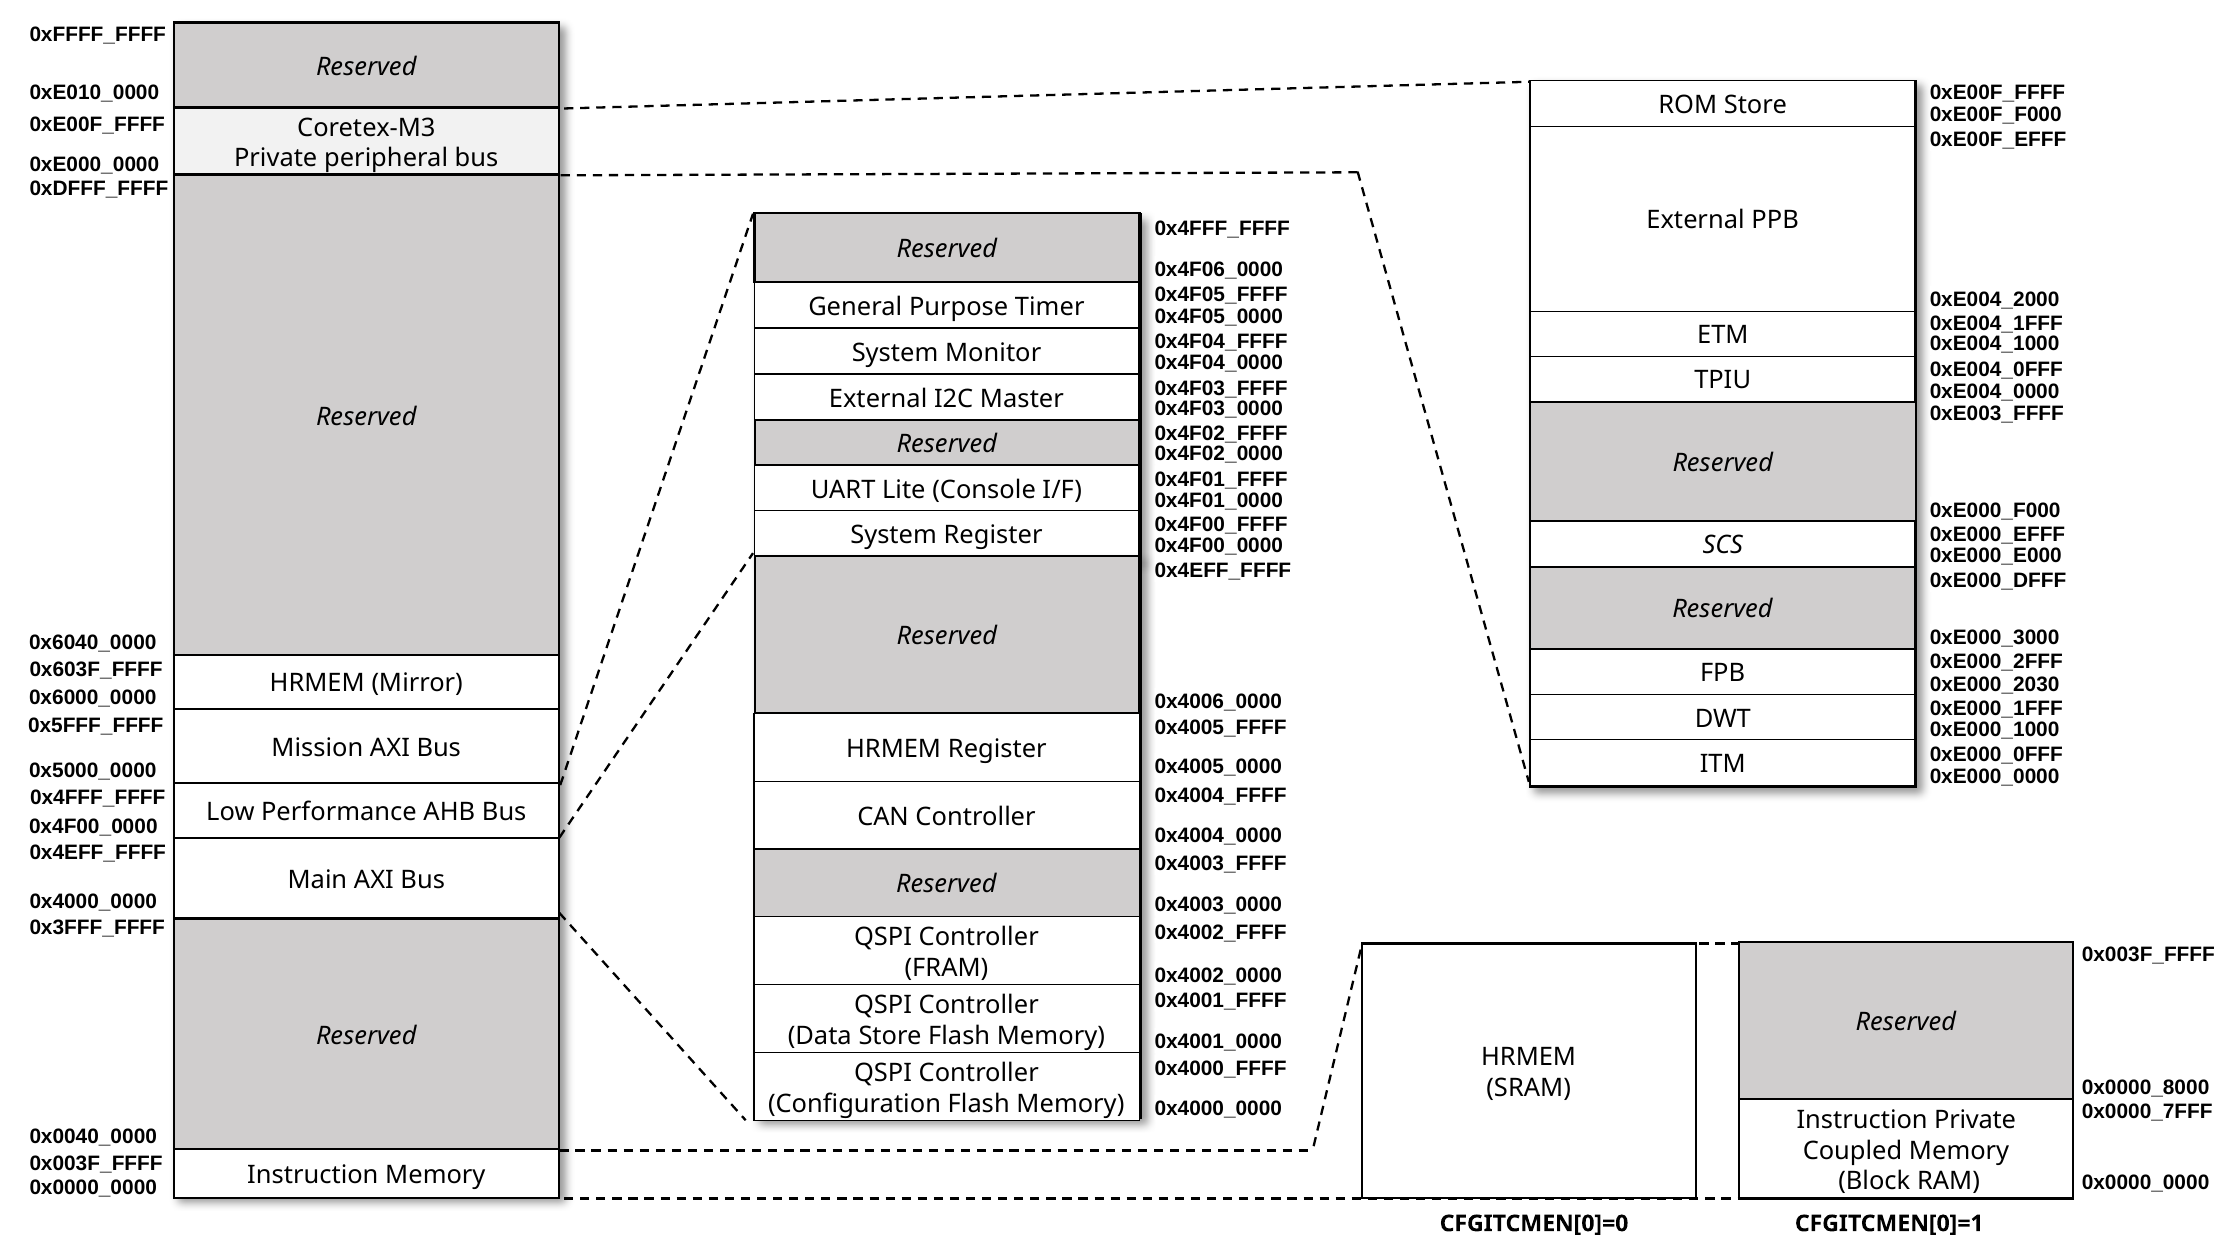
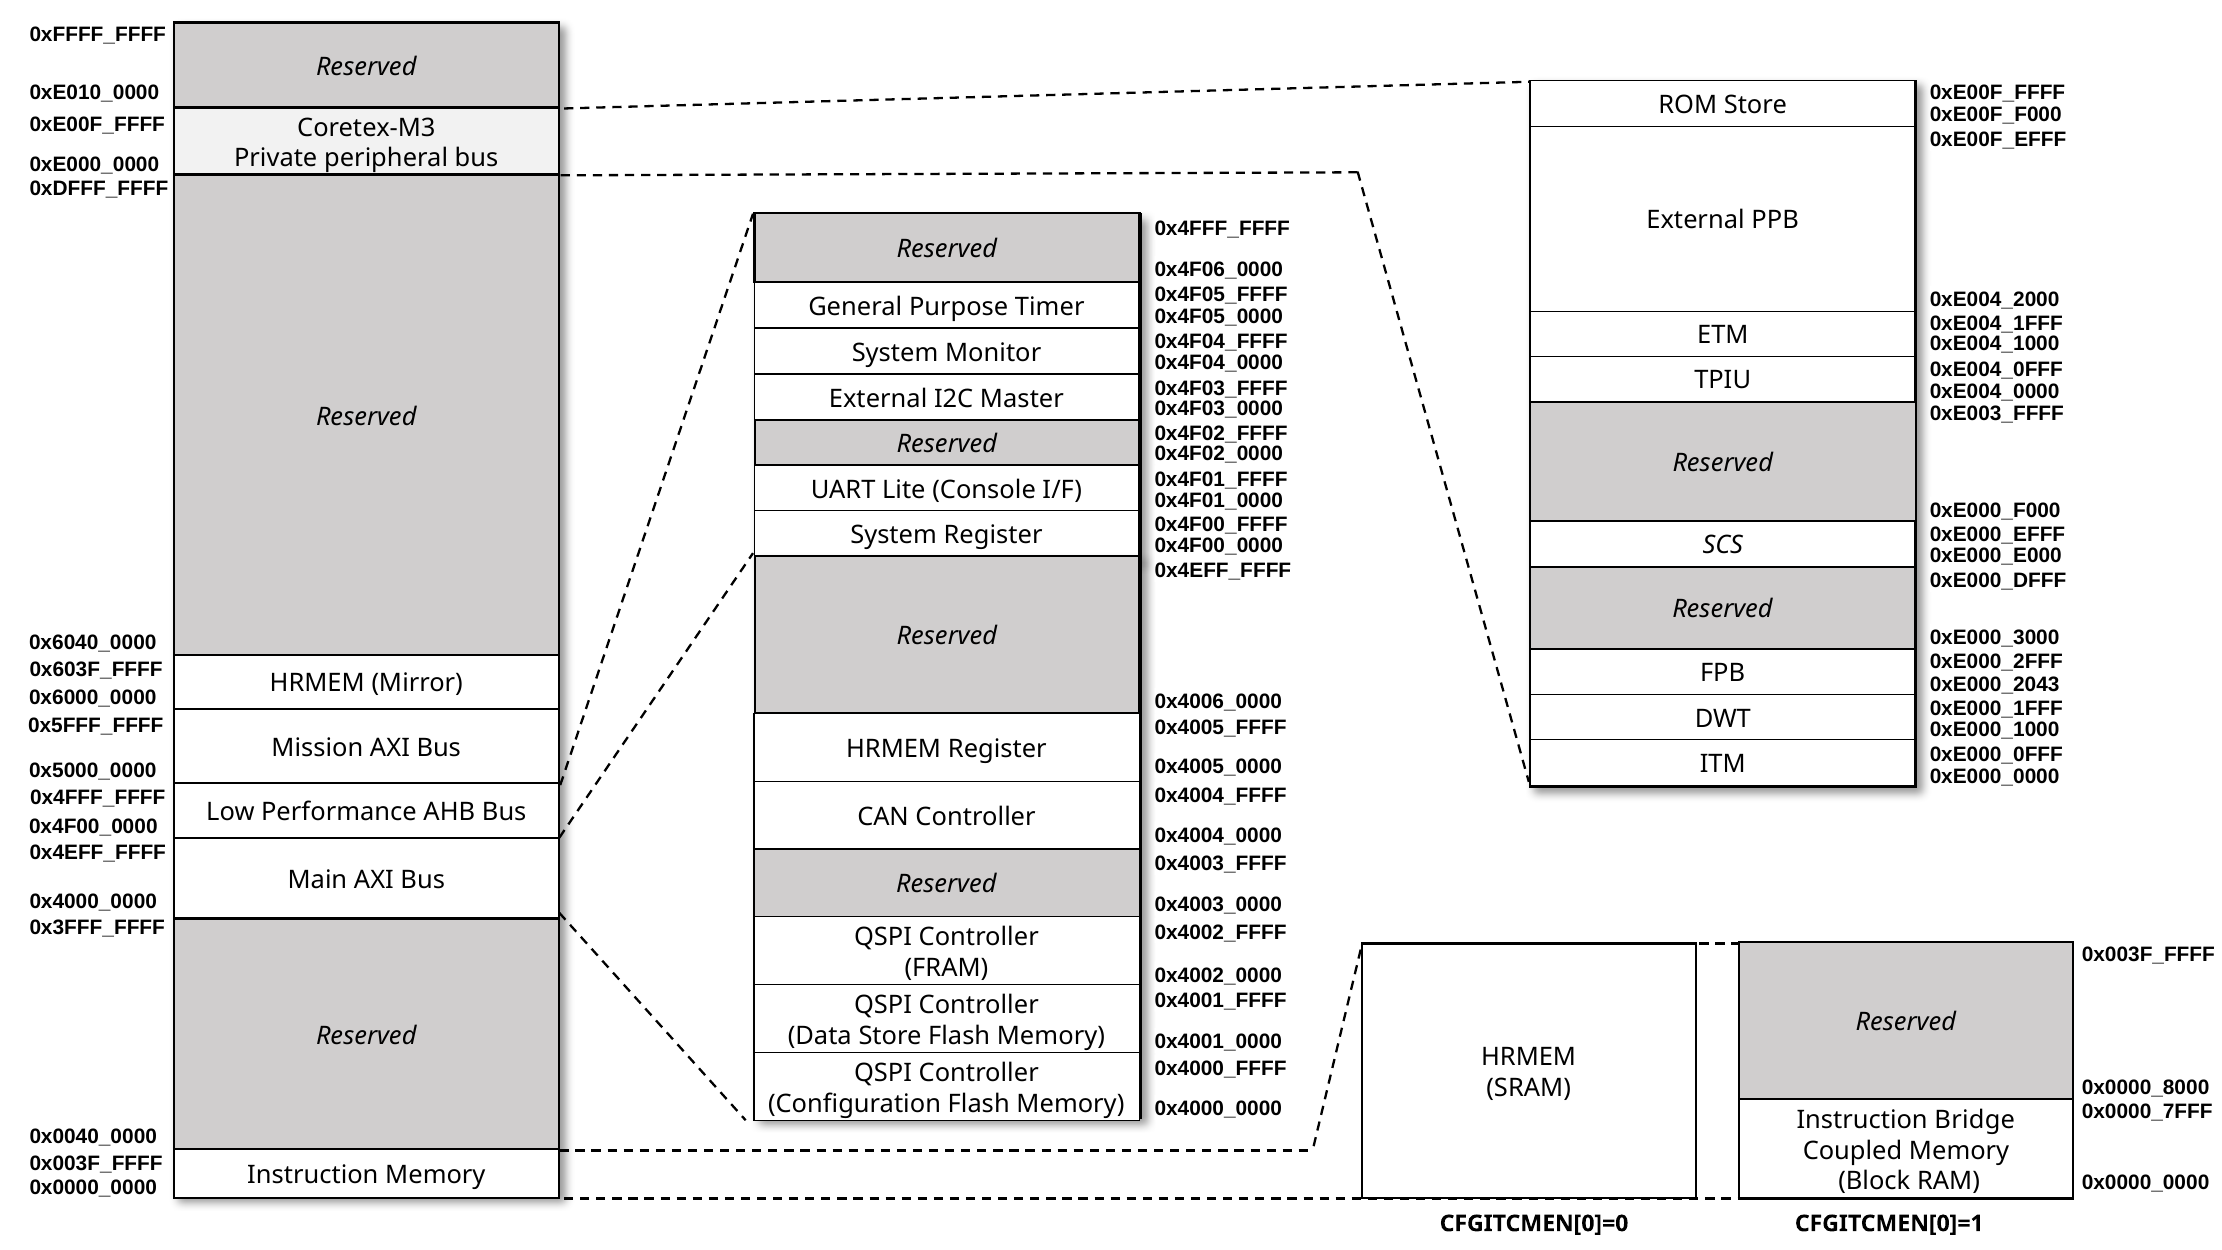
0xE000_2030: 0xE000_2030 -> 0xE000_2043
Instruction Private: Private -> Bridge
